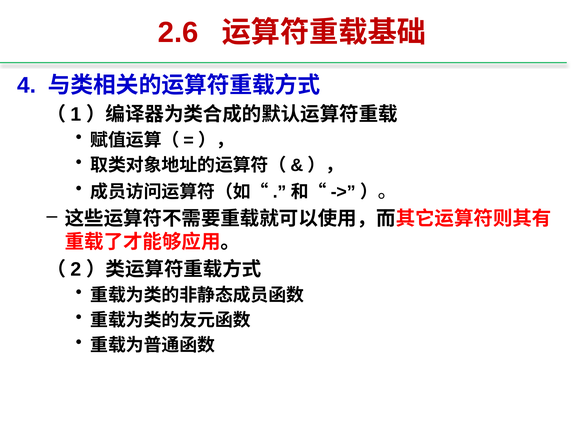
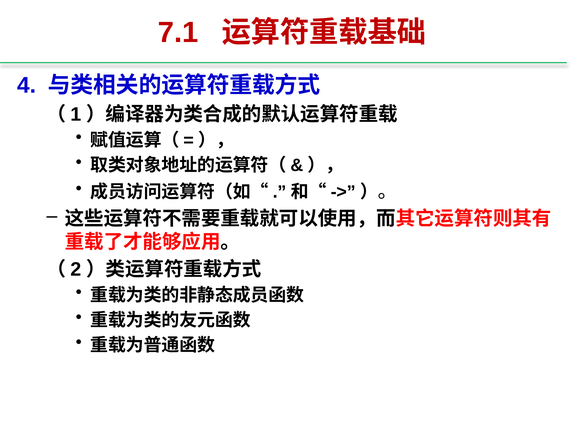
2.6: 2.6 -> 7.1
